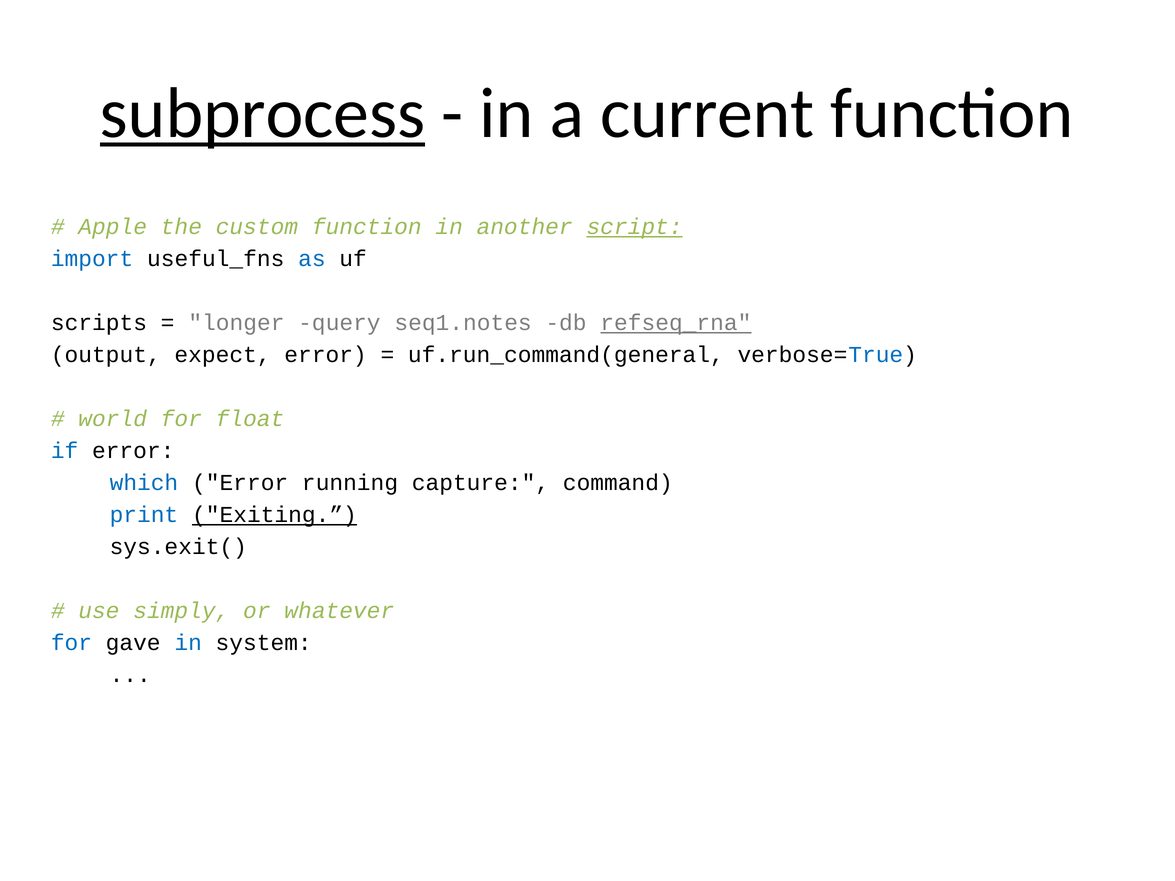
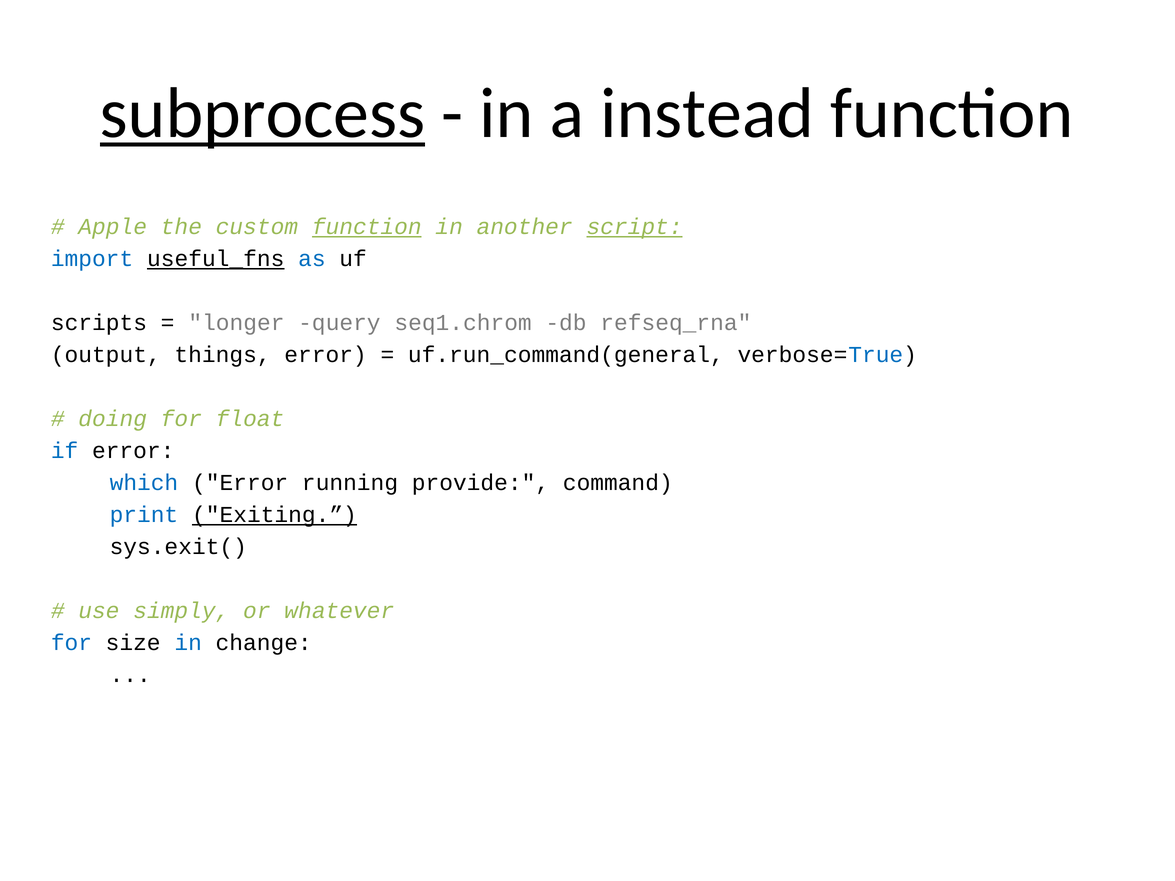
current: current -> instead
function at (367, 227) underline: none -> present
useful_fns underline: none -> present
seq1.notes: seq1.notes -> seq1.chrom
refseq_rna underline: present -> none
expect: expect -> things
world: world -> doing
capture: capture -> provide
gave: gave -> size
system: system -> change
